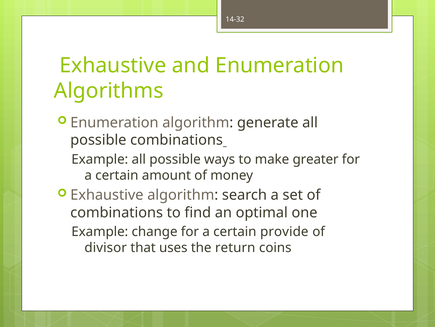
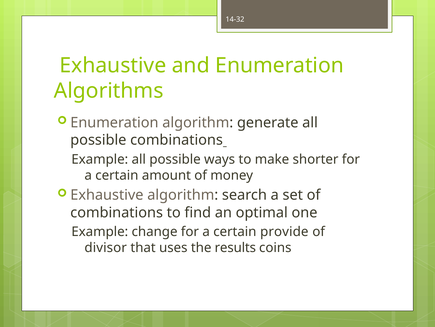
greater: greater -> shorter
return: return -> results
